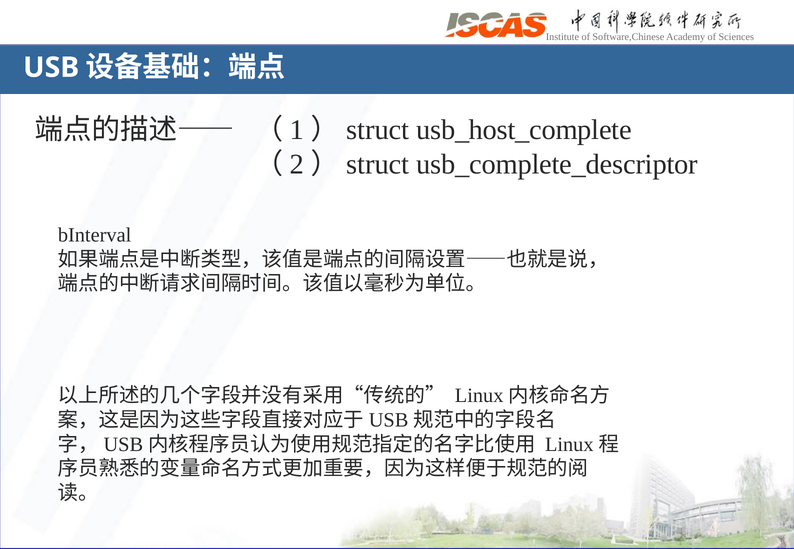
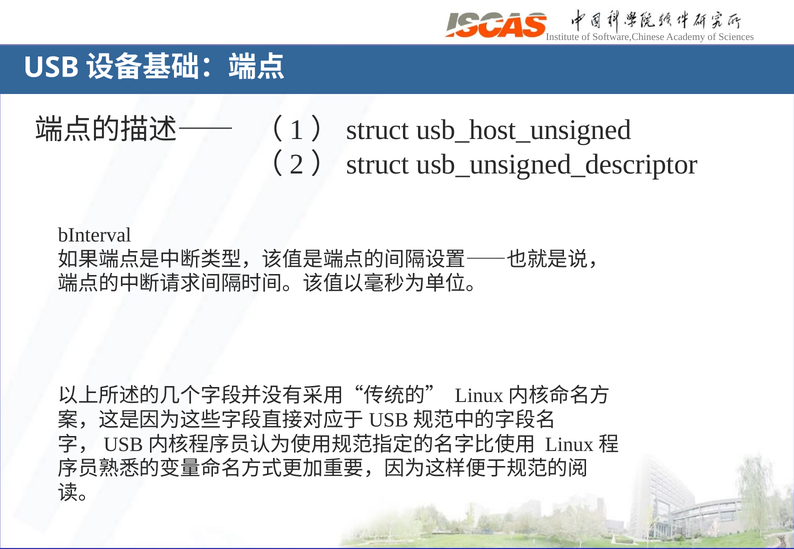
usb_host_complete: usb_host_complete -> usb_host_unsigned
usb_complete_descriptor: usb_complete_descriptor -> usb_unsigned_descriptor
